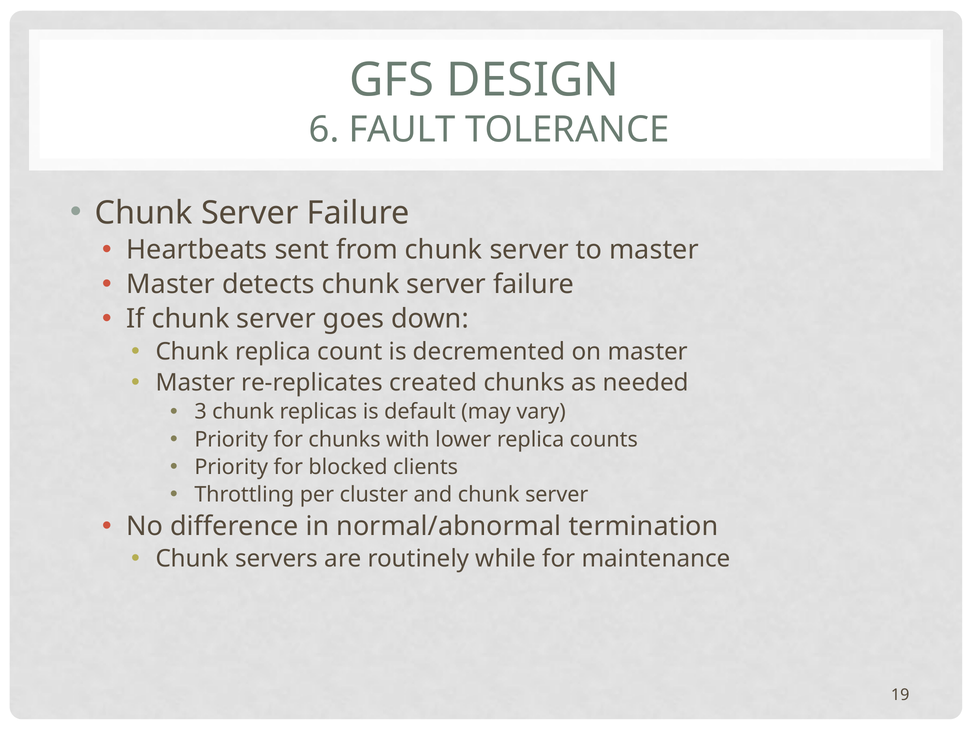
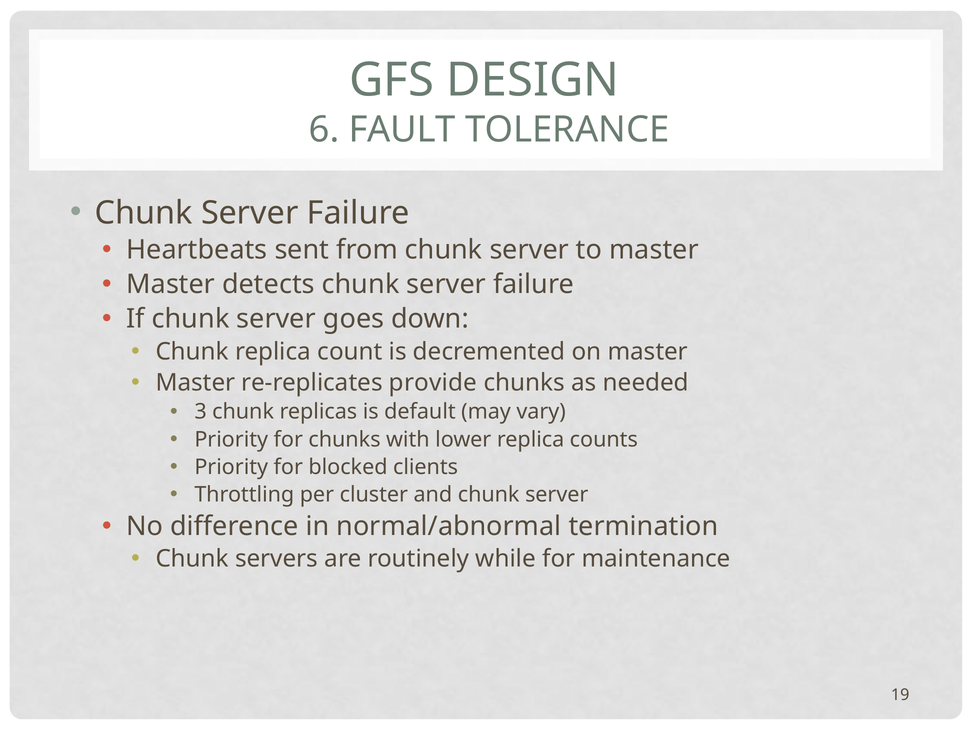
created: created -> provide
